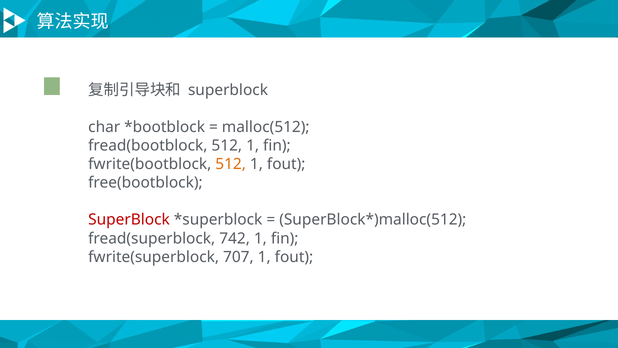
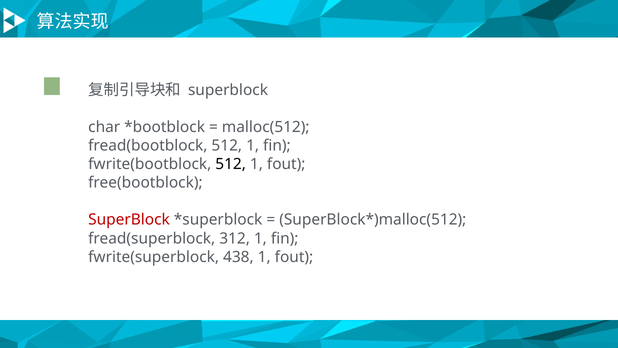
512 at (231, 164) colour: orange -> black
742: 742 -> 312
707: 707 -> 438
